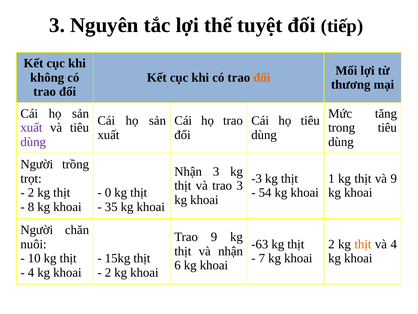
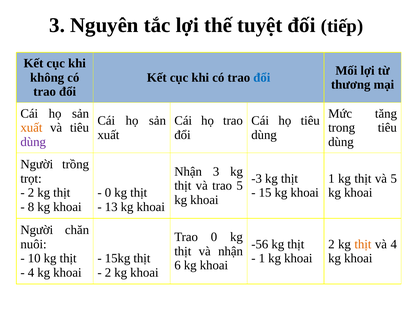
đổi at (262, 77) colour: orange -> blue
xuất at (31, 128) colour: purple -> orange
và 9: 9 -> 5
trao 3: 3 -> 5
54: 54 -> 15
35: 35 -> 13
Trao 9: 9 -> 0
-63: -63 -> -56
7 at (262, 258): 7 -> 1
